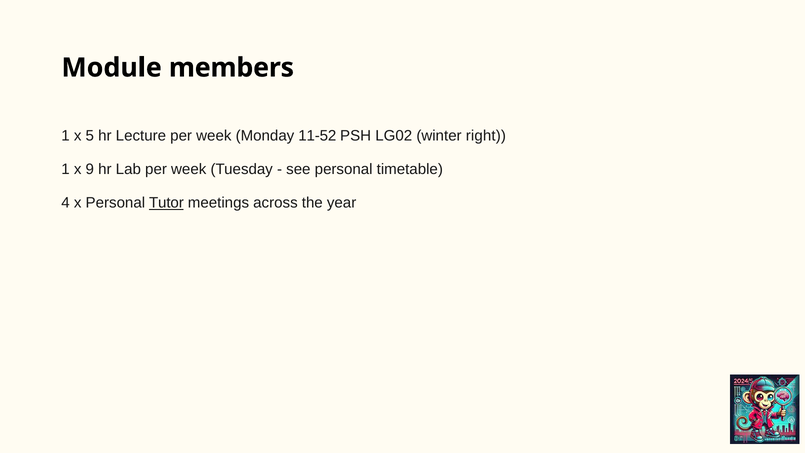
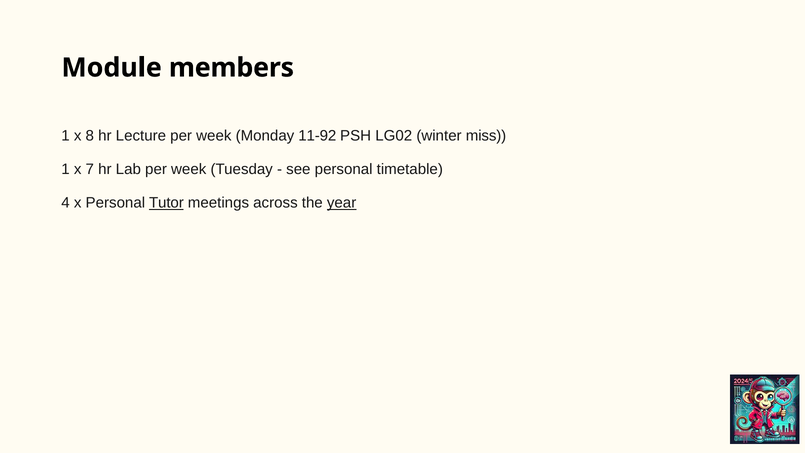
5: 5 -> 8
11-52: 11-52 -> 11-92
right: right -> miss
9: 9 -> 7
year underline: none -> present
